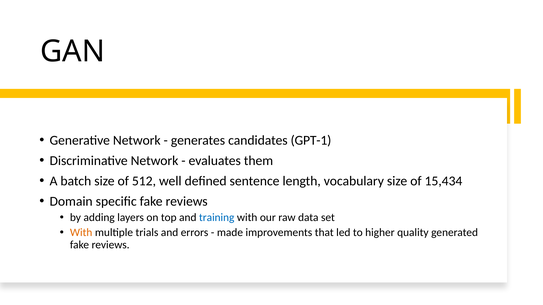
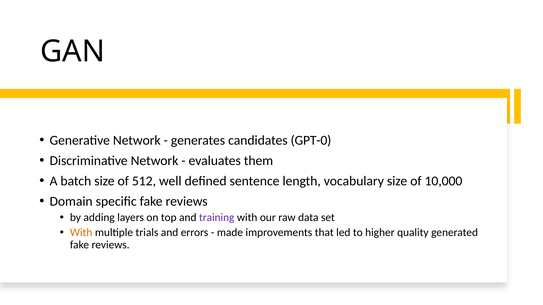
GPT-1: GPT-1 -> GPT-0
15,434: 15,434 -> 10,000
training colour: blue -> purple
